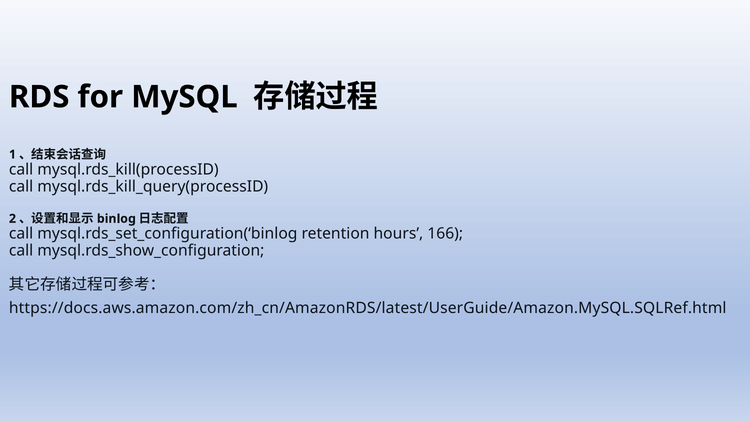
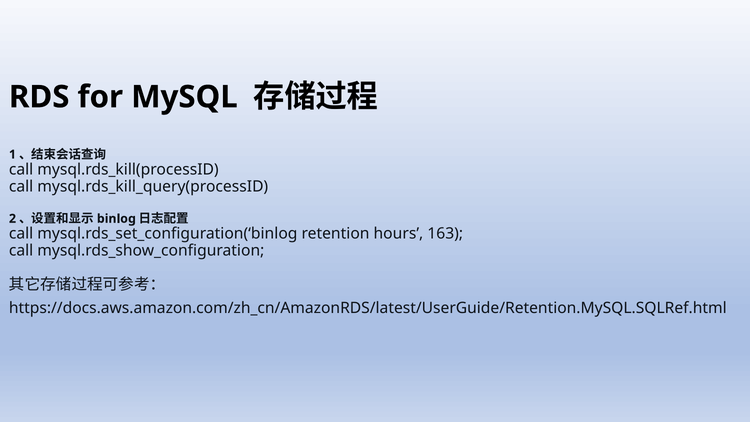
166: 166 -> 163
https://docs.aws.amazon.com/zh_cn/AmazonRDS/latest/UserGuide/Amazon.MySQL.SQLRef.html: https://docs.aws.amazon.com/zh_cn/AmazonRDS/latest/UserGuide/Amazon.MySQL.SQLRef.html -> https://docs.aws.amazon.com/zh_cn/AmazonRDS/latest/UserGuide/Retention.MySQL.SQLRef.html
